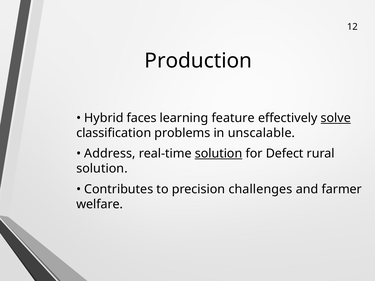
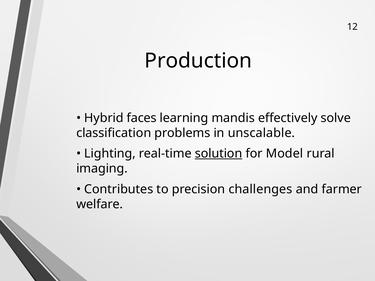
feature: feature -> mandis
solve underline: present -> none
Address: Address -> Lighting
Defect: Defect -> Model
solution at (102, 169): solution -> imaging
